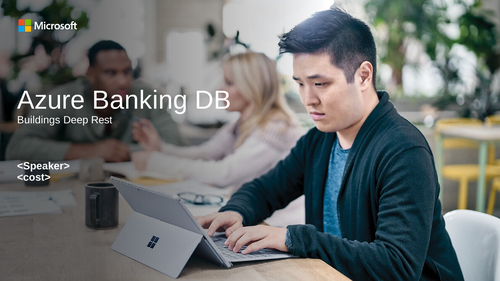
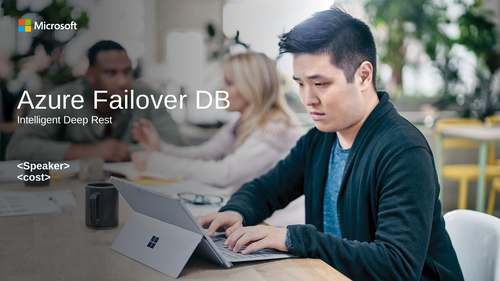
Banking: Banking -> Failover
Buildings: Buildings -> Intelligent
